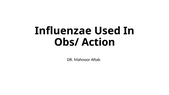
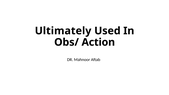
Influenzae: Influenzae -> Ultimately
